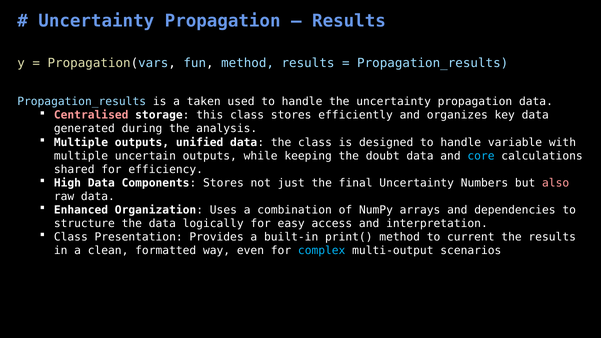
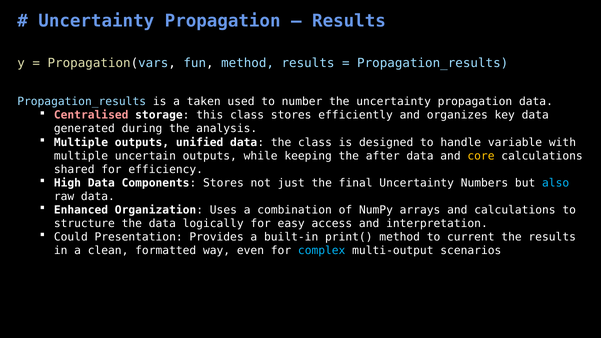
used to handle: handle -> number
doubt: doubt -> after
core colour: light blue -> yellow
also colour: pink -> light blue
and dependencies: dependencies -> calculations
Class at (71, 237): Class -> Could
